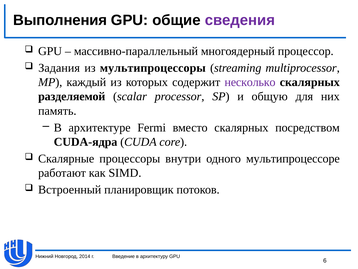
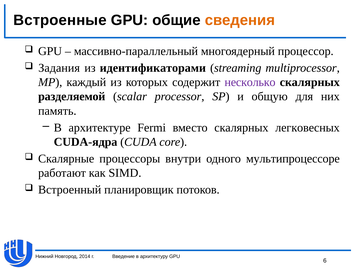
Выполнения: Выполнения -> Встроенные
сведения colour: purple -> orange
мультипроцессоры: мультипроцессоры -> идентификаторами
посредством: посредством -> легковесных
